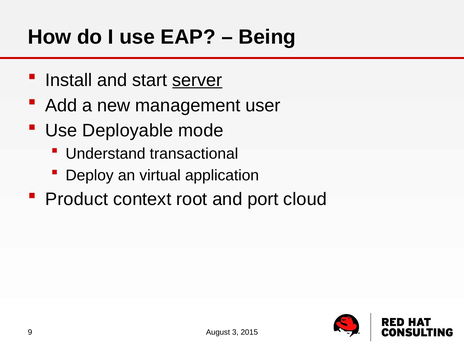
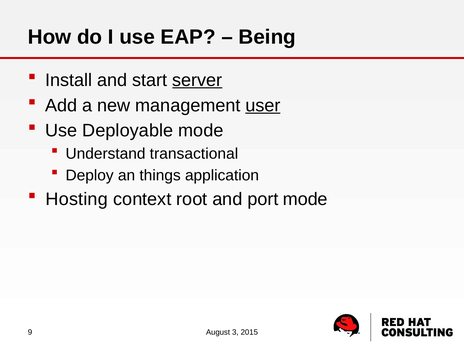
user underline: none -> present
virtual: virtual -> things
Product: Product -> Hosting
port cloud: cloud -> mode
